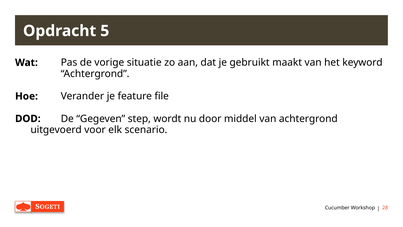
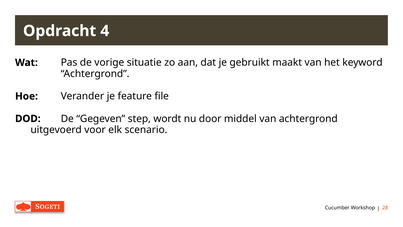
5: 5 -> 4
